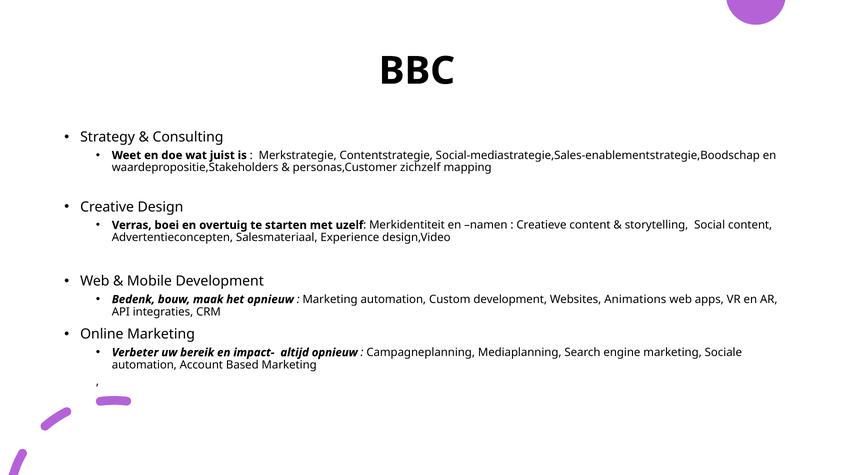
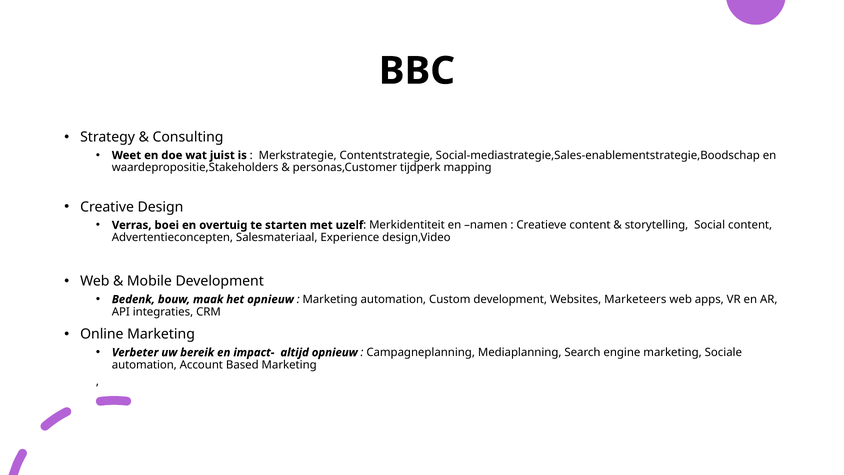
zichzelf: zichzelf -> tijdperk
Animations: Animations -> Marketeers
